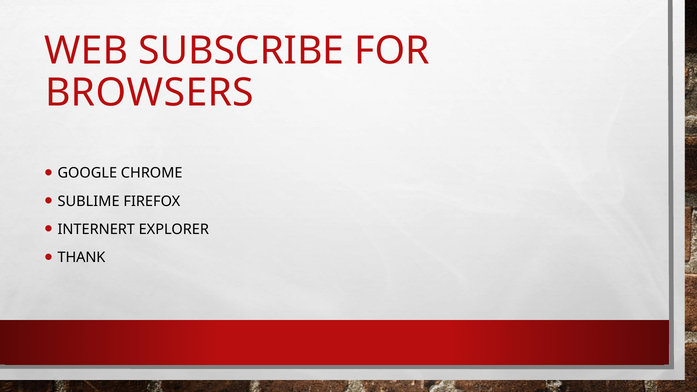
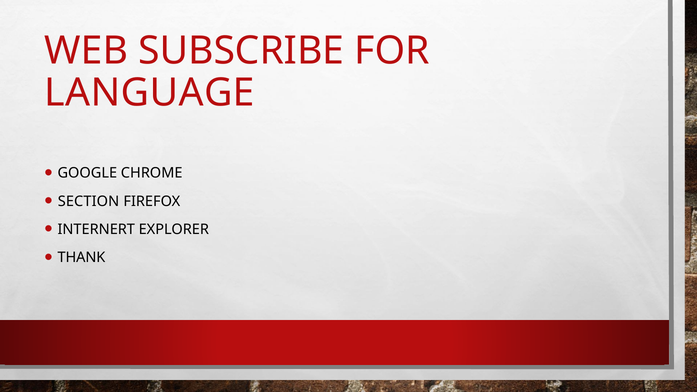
BROWSERS: BROWSERS -> LANGUAGE
SUBLIME: SUBLIME -> SECTION
